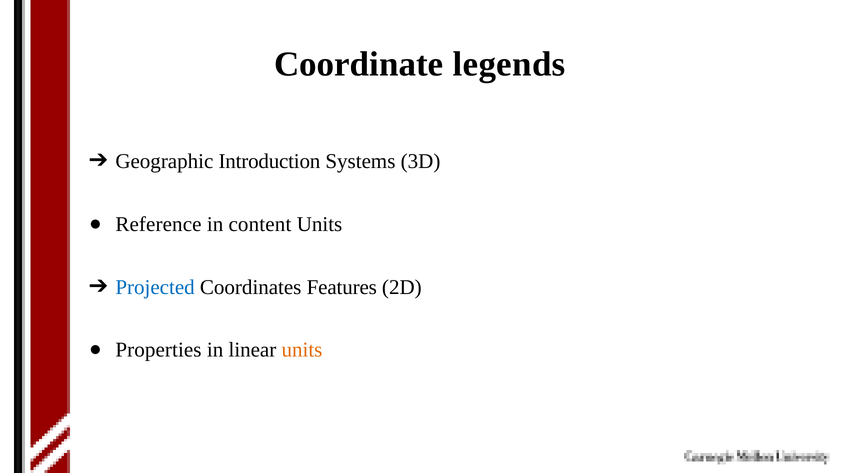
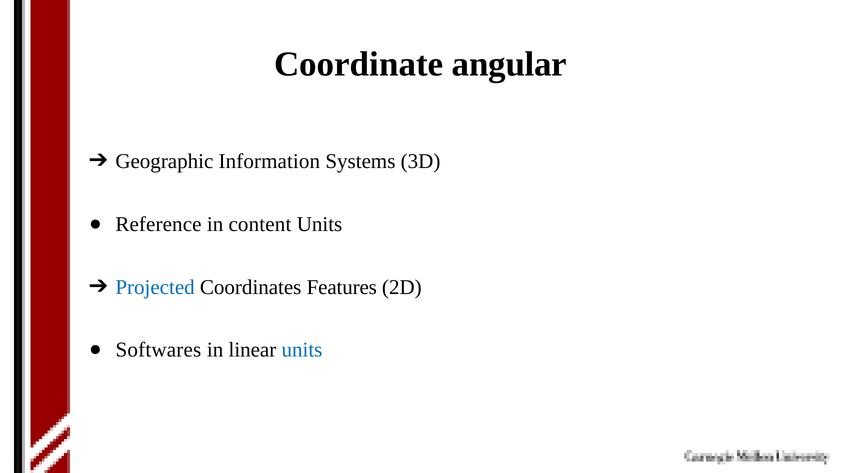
legends: legends -> angular
Introduction: Introduction -> Information
Properties: Properties -> Softwares
units at (302, 350) colour: orange -> blue
